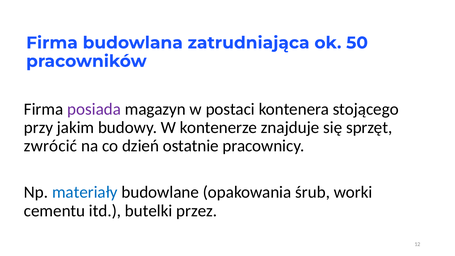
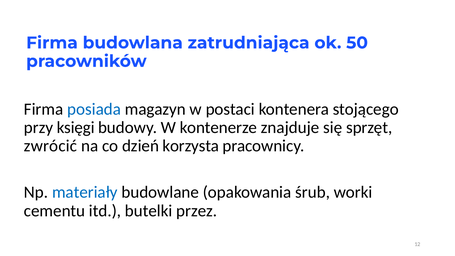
posiada colour: purple -> blue
jakim: jakim -> księgi
ostatnie: ostatnie -> korzysta
